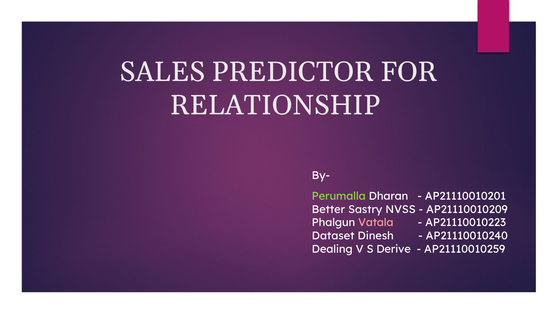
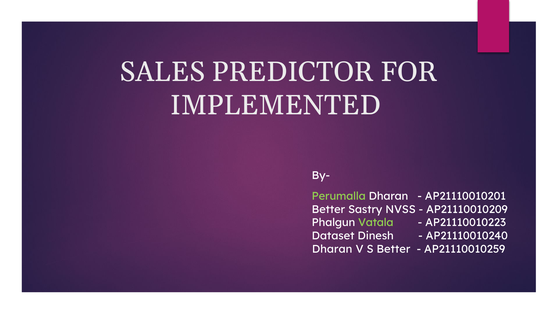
RELATIONSHIP: RELATIONSHIP -> IMPLEMENTED
Vatala colour: pink -> light green
Dealing at (332, 249): Dealing -> Dharan
S Derive: Derive -> Better
